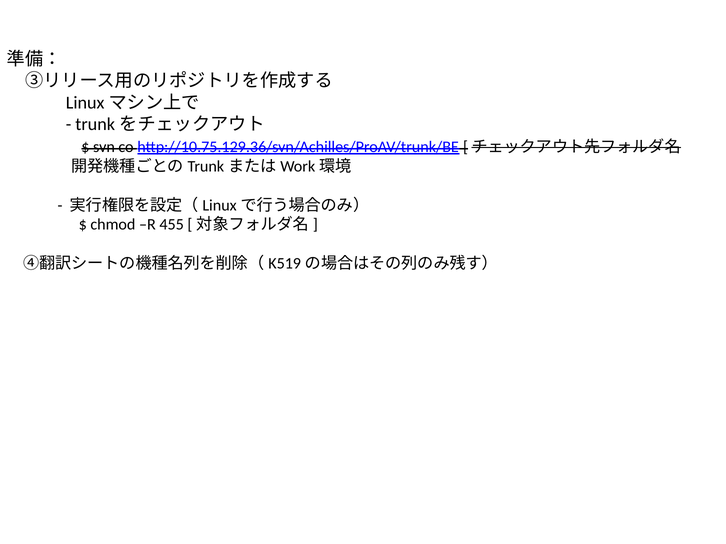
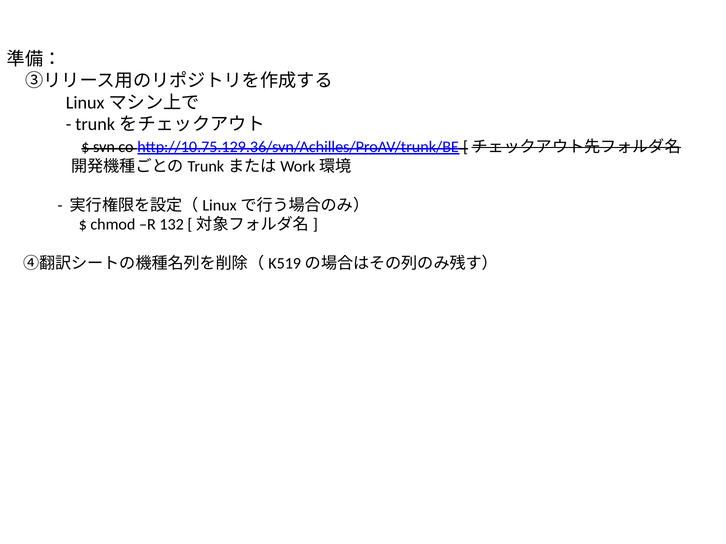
455: 455 -> 132
